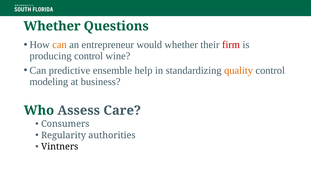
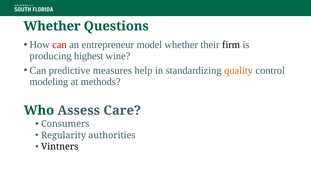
can at (59, 45) colour: orange -> red
would: would -> model
firm colour: red -> black
producing control: control -> highest
ensemble: ensemble -> measures
business: business -> methods
